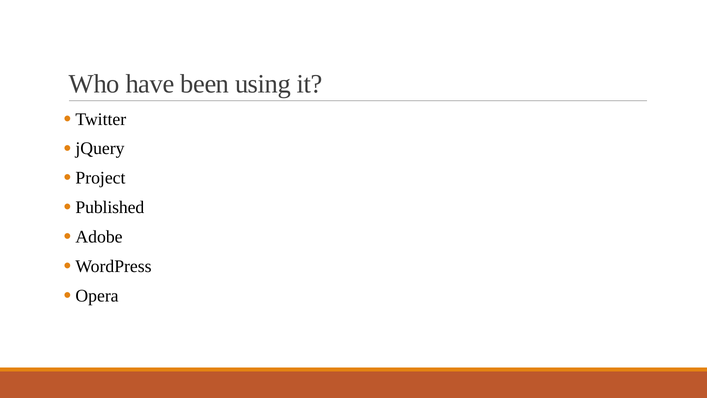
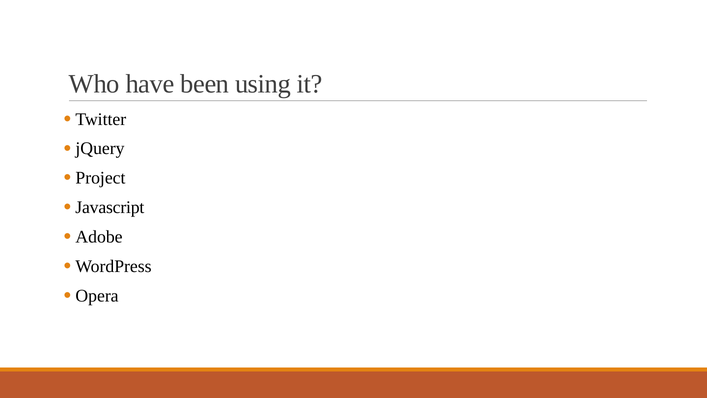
Published: Published -> Javascript
